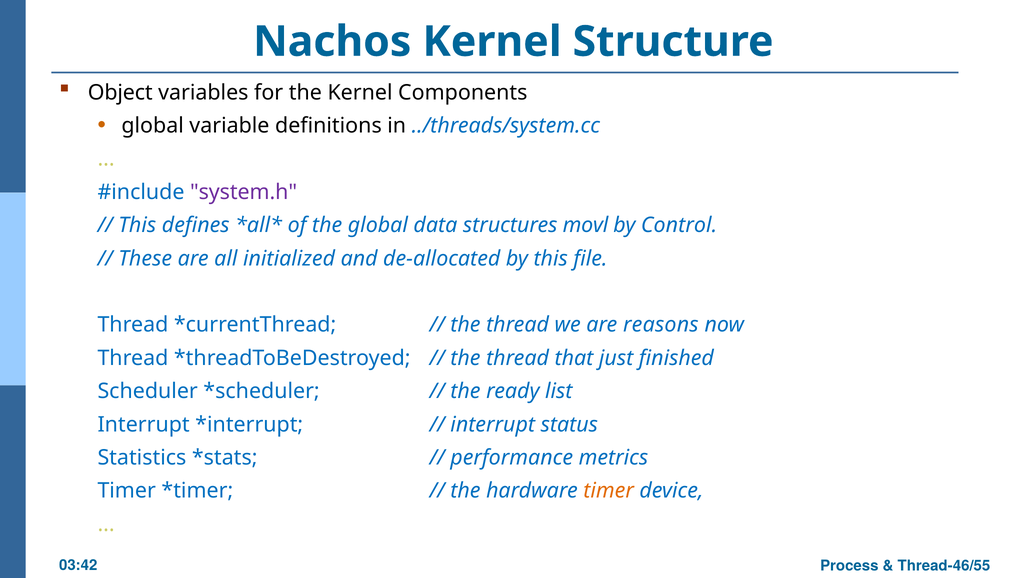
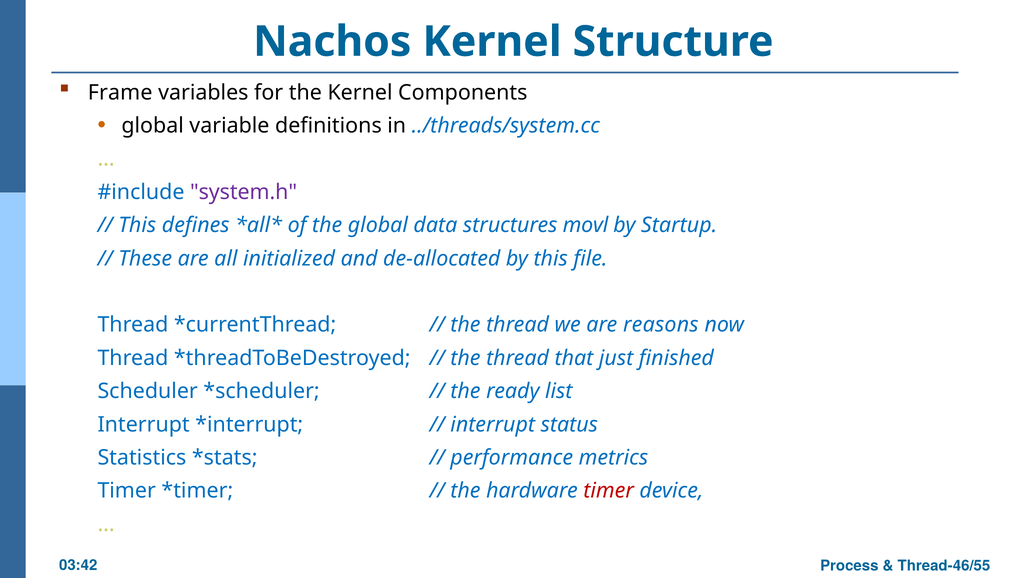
Object: Object -> Frame
Control: Control -> Startup
timer at (609, 491) colour: orange -> red
